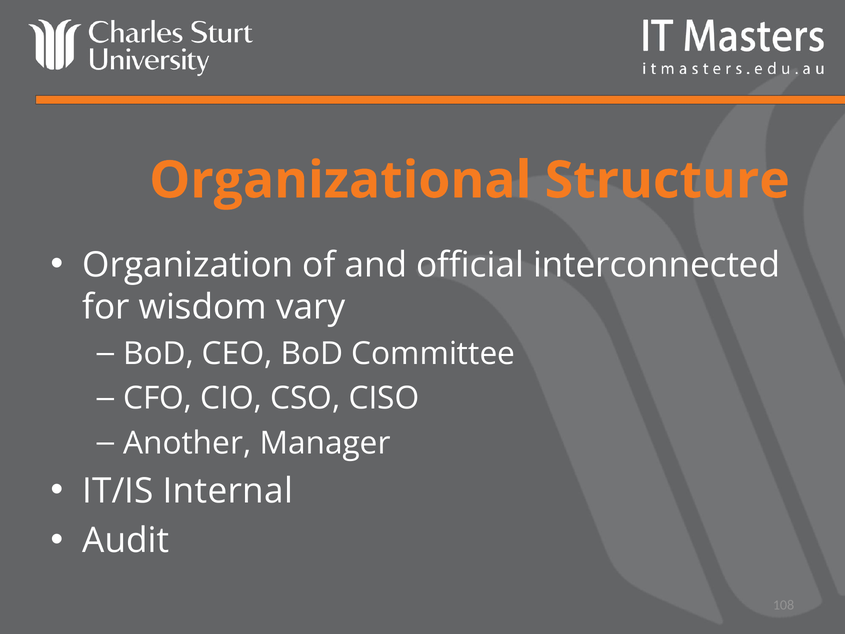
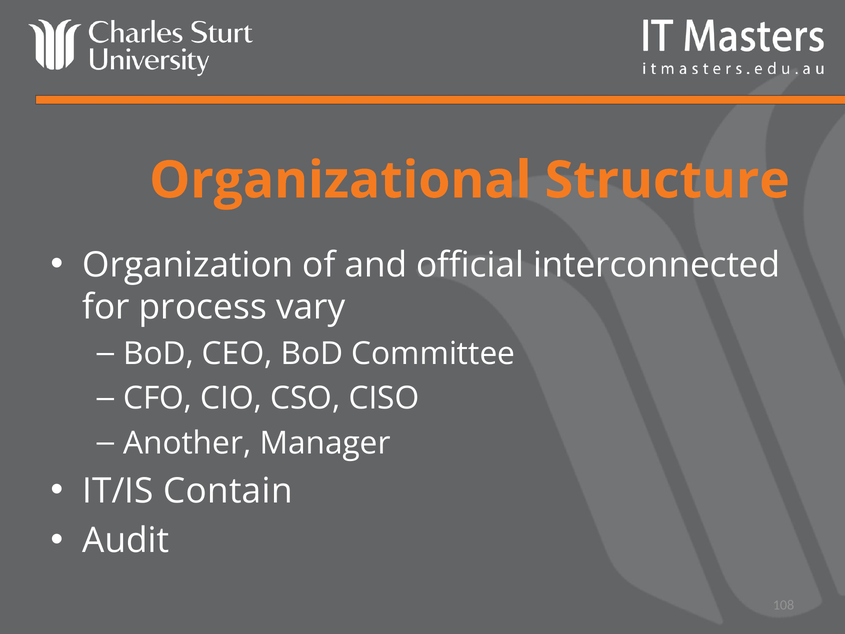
wisdom: wisdom -> process
Internal: Internal -> Contain
